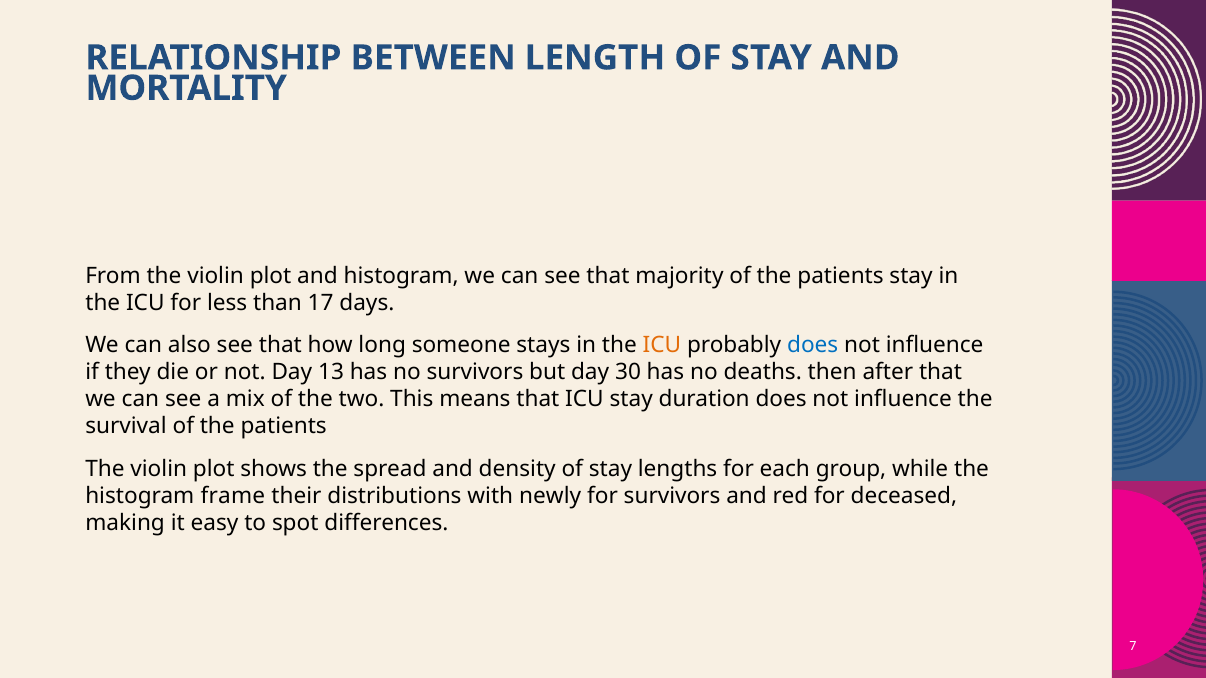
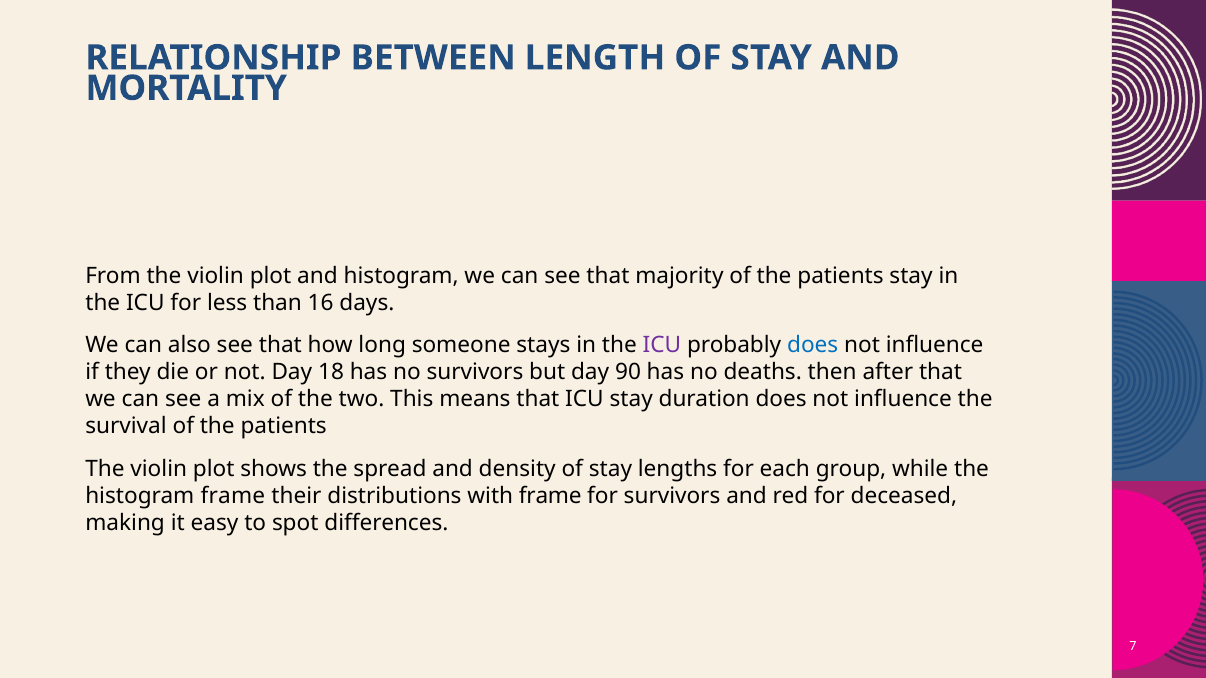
17: 17 -> 16
ICU at (662, 345) colour: orange -> purple
13: 13 -> 18
30: 30 -> 90
with newly: newly -> frame
